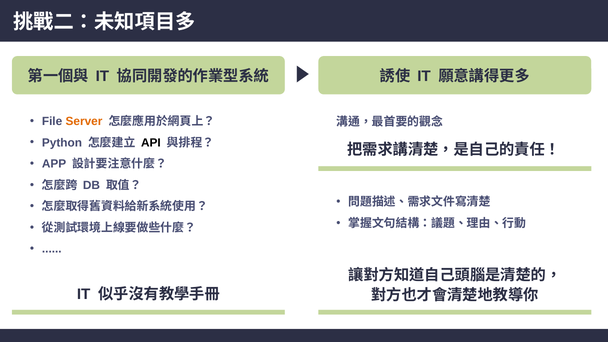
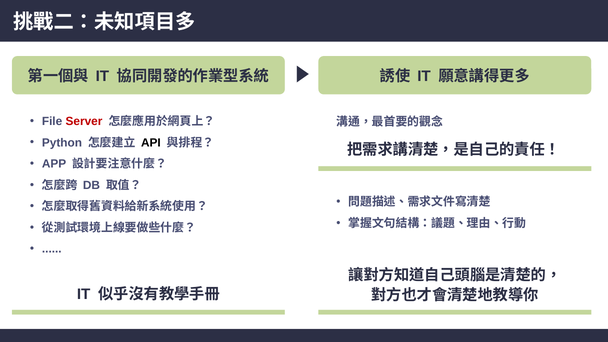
Server colour: orange -> red
